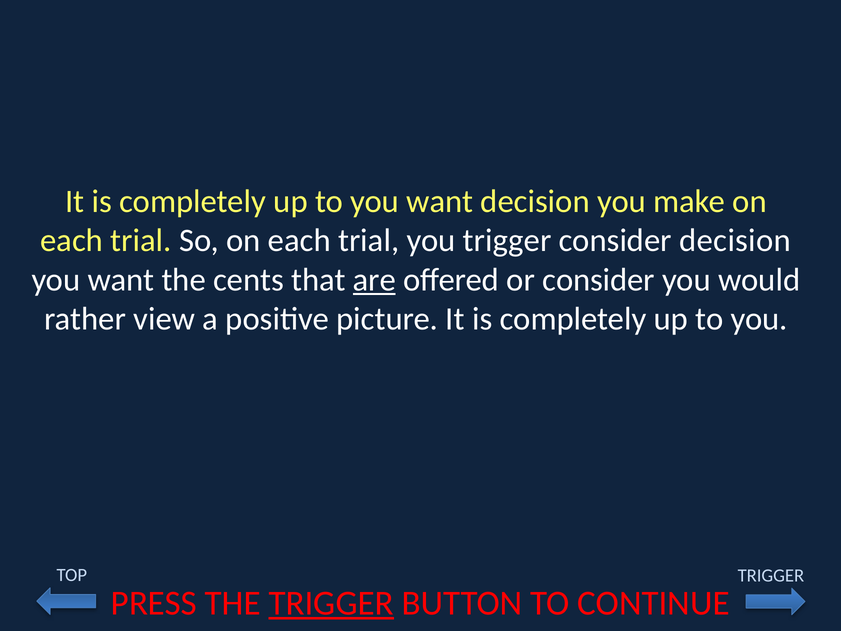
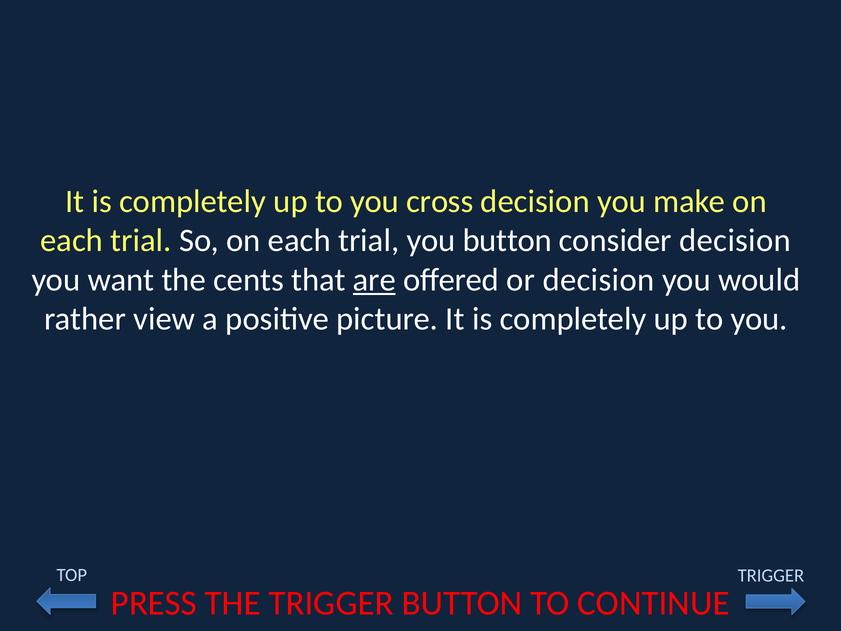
to you want: want -> cross
you trigger: trigger -> button
or consider: consider -> decision
TRIGGER at (331, 603) underline: present -> none
